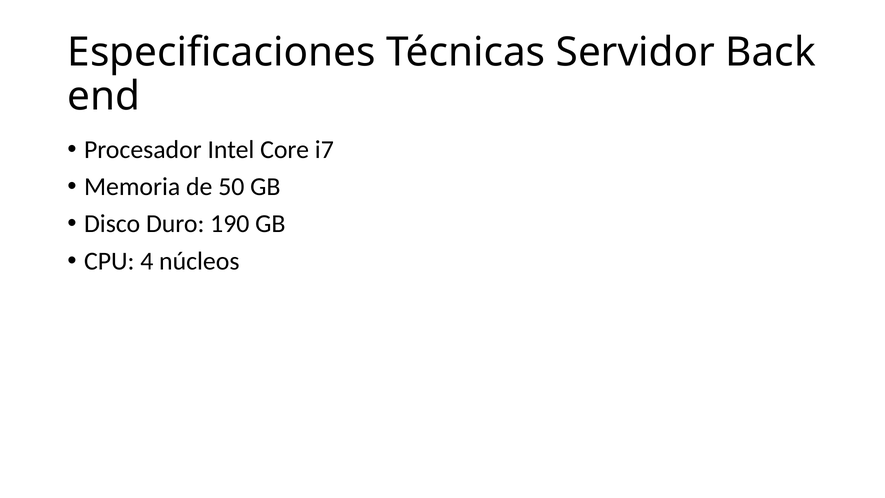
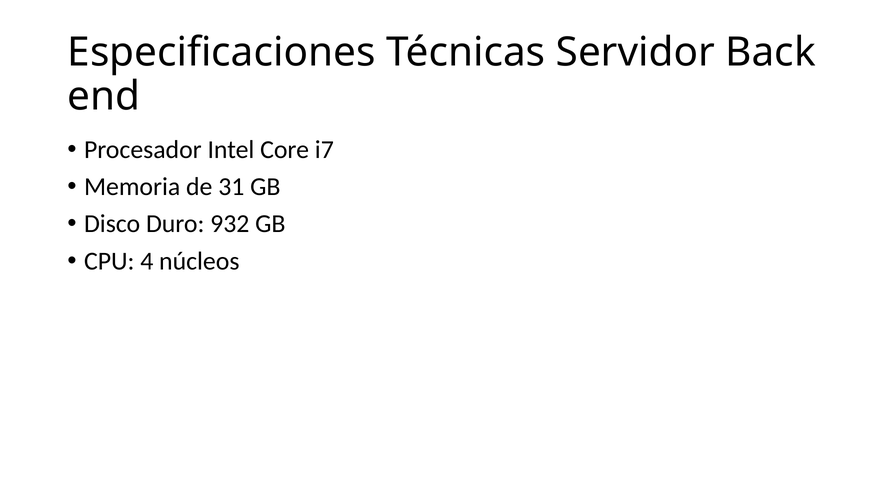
50: 50 -> 31
190: 190 -> 932
